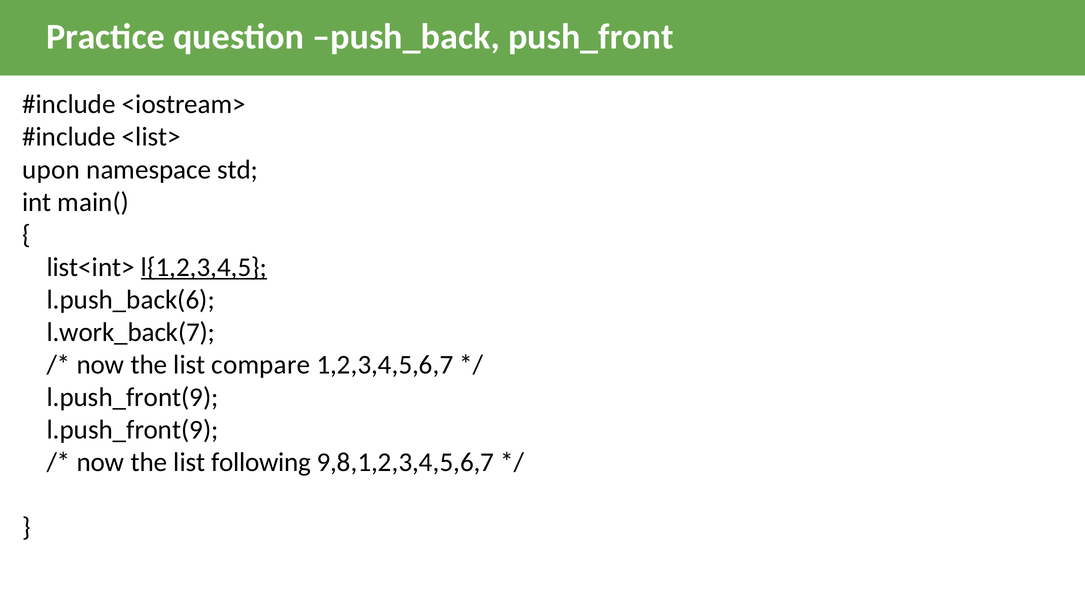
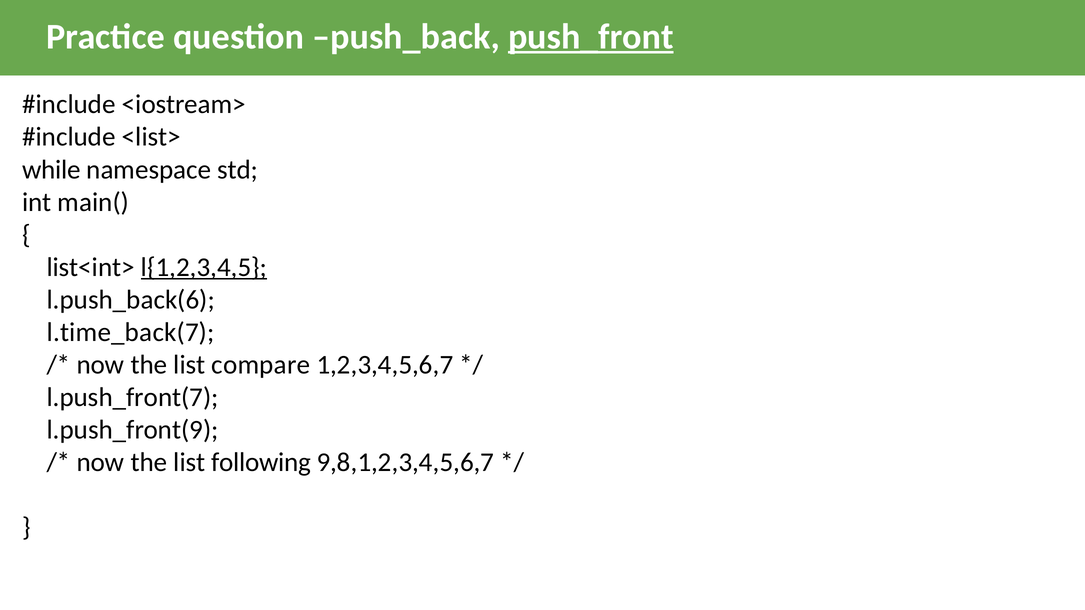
push_front underline: none -> present
upon: upon -> while
l.work_back(7: l.work_back(7 -> l.time_back(7
l.push_front(9 at (133, 397): l.push_front(9 -> l.push_front(7
